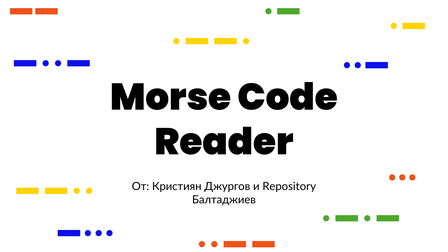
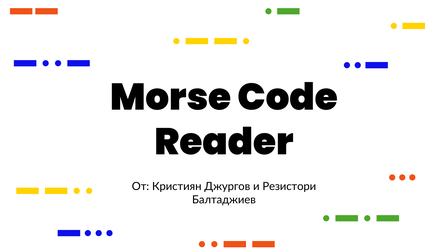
Repository: Repository -> Резистори
